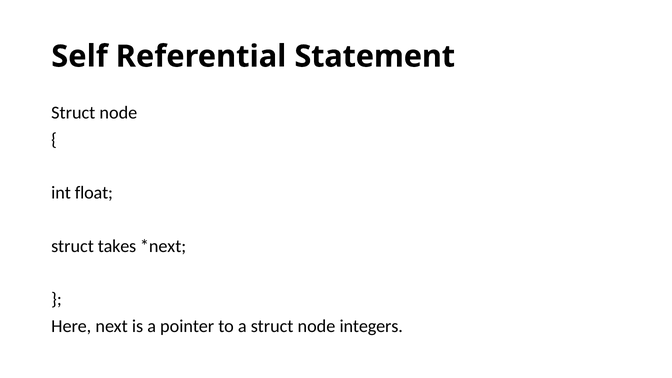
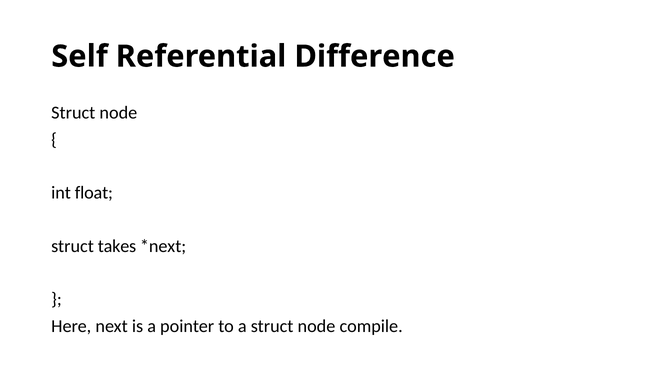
Statement: Statement -> Difference
integers: integers -> compile
